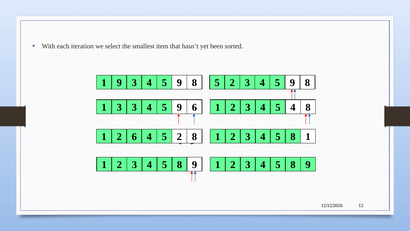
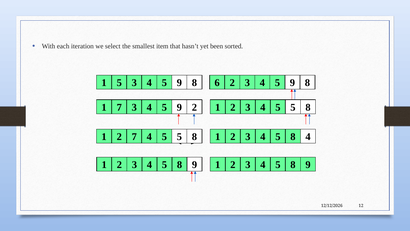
1 9: 9 -> 5
8 5: 5 -> 6
1 3: 3 -> 7
9 6: 6 -> 2
3 4 5 4: 4 -> 5
2 6: 6 -> 7
2 at (179, 137): 2 -> 5
5 8 1: 1 -> 4
